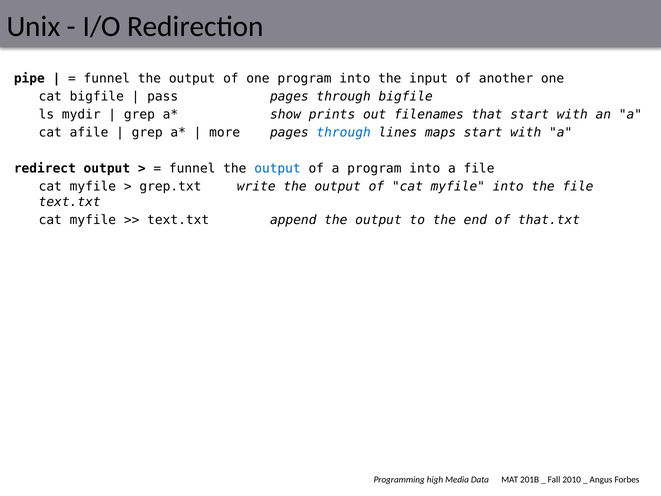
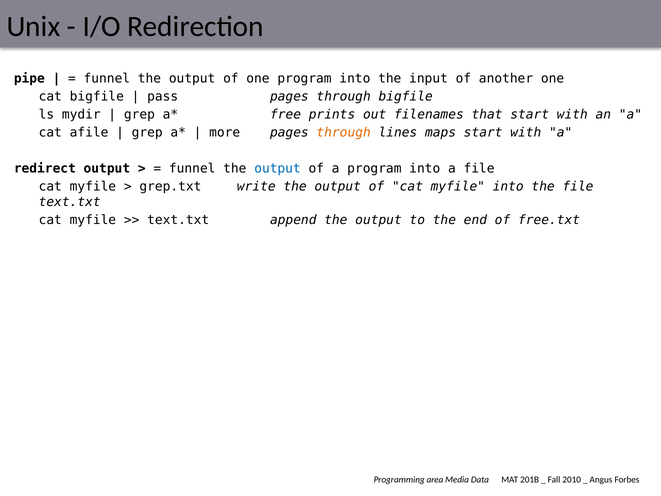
show: show -> free
through at (344, 133) colour: blue -> orange
that.txt: that.txt -> free.txt
high: high -> area
